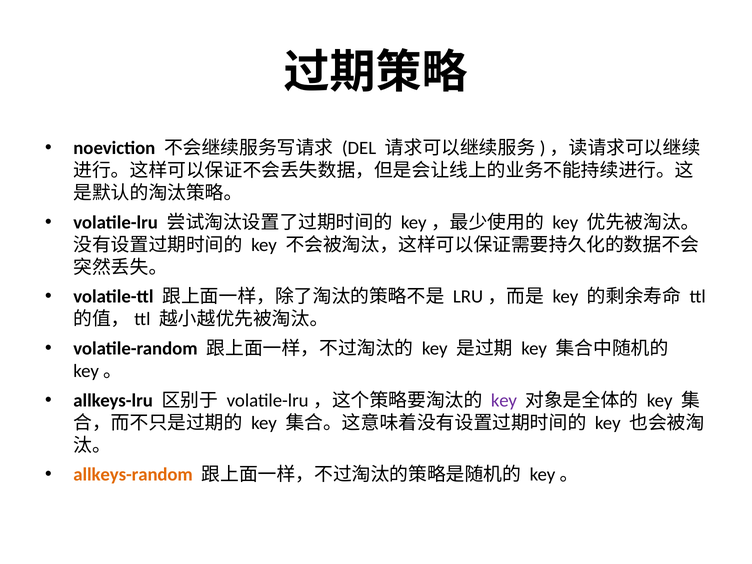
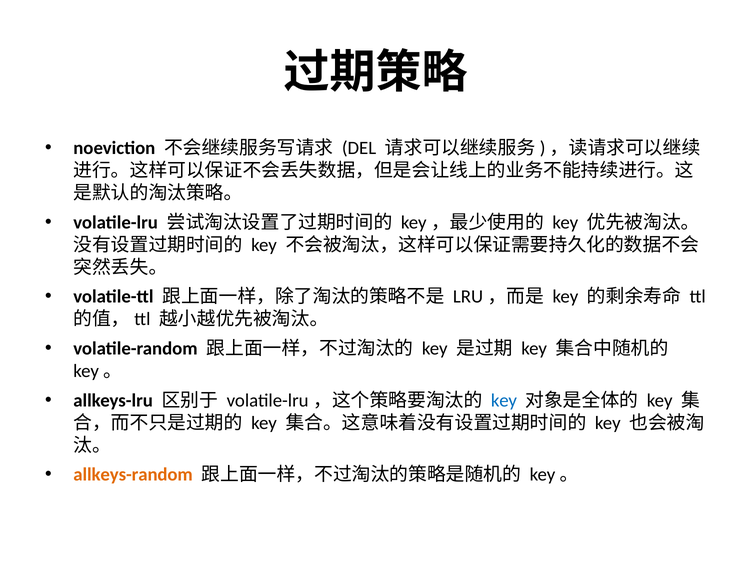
key at (504, 400) colour: purple -> blue
